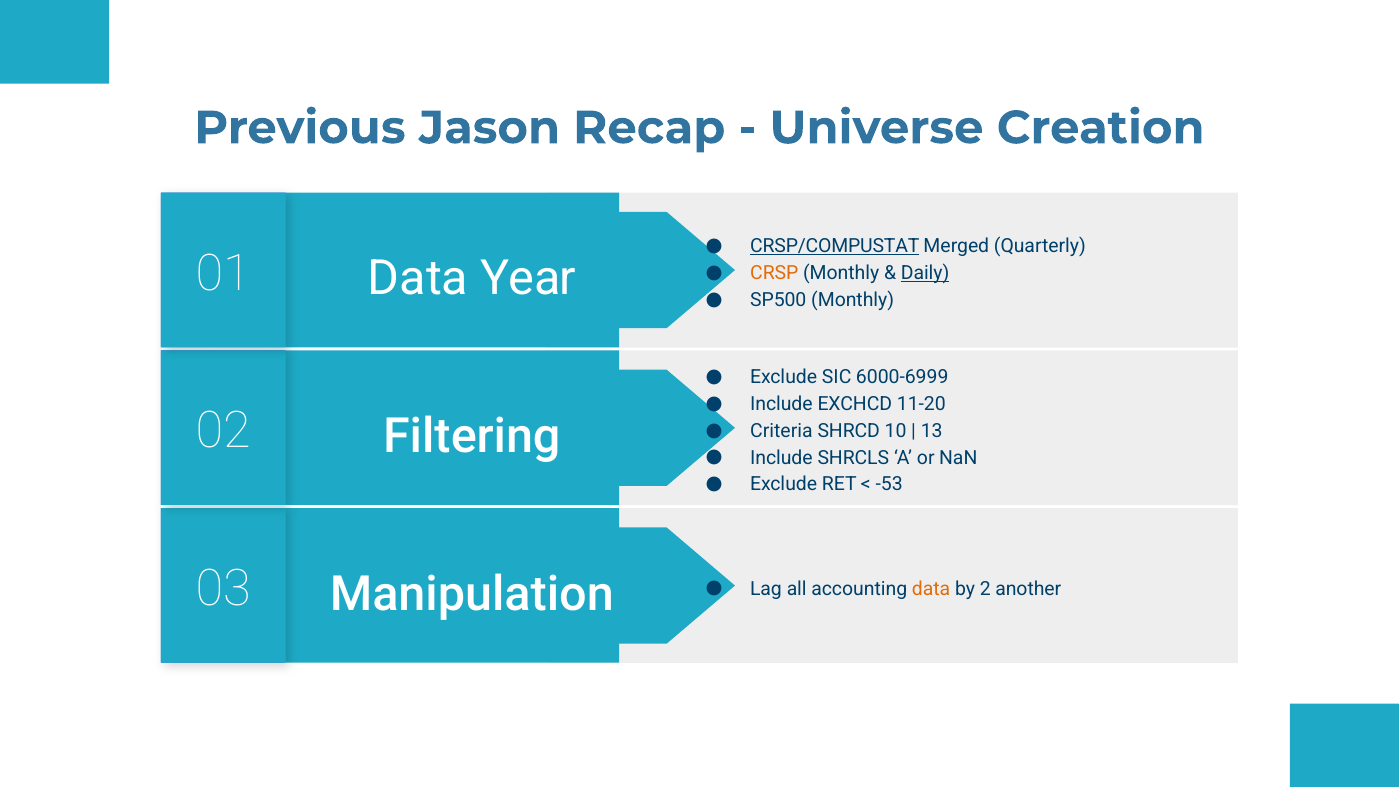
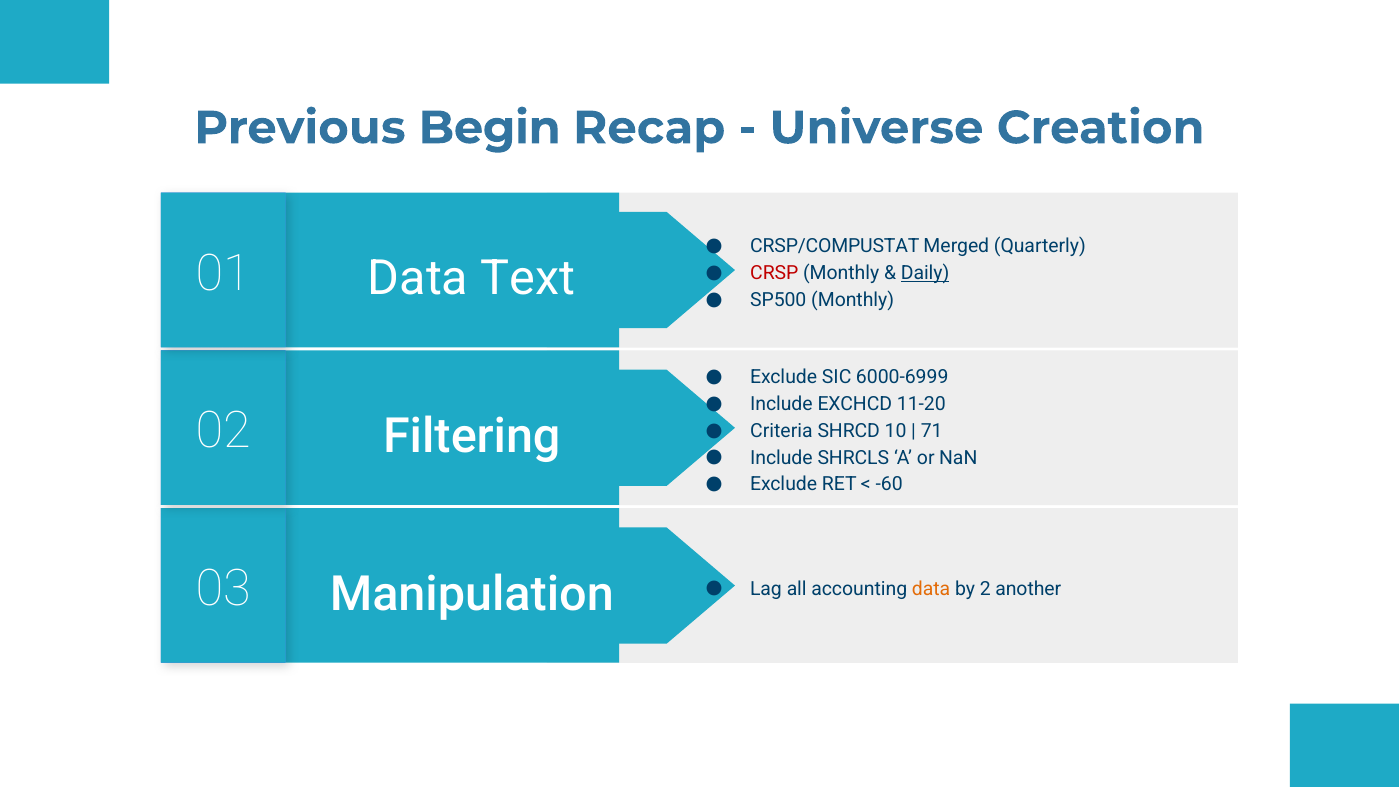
Jason: Jason -> Begin
CRSP/COMPUSTAT underline: present -> none
Year: Year -> Text
CRSP colour: orange -> red
13: 13 -> 71
-53: -53 -> -60
